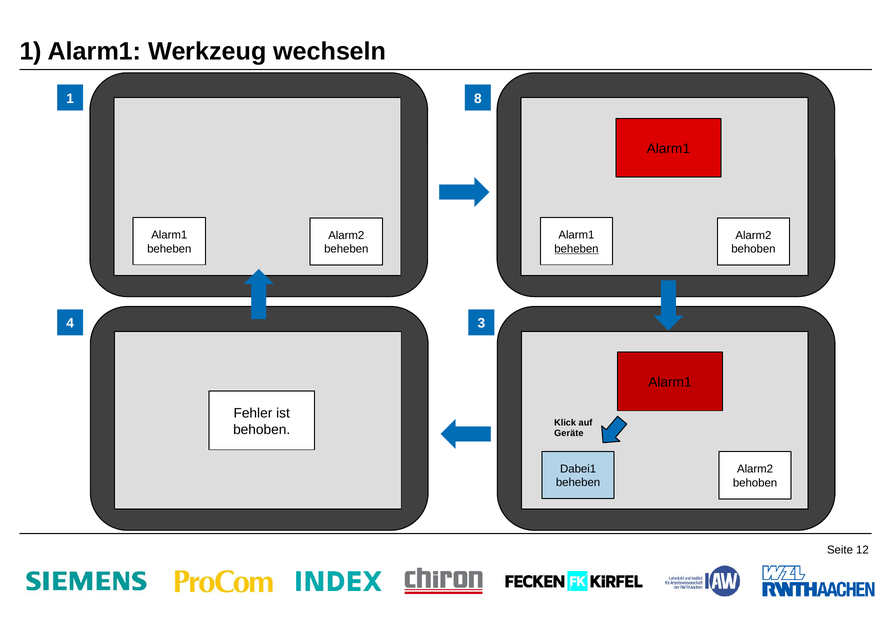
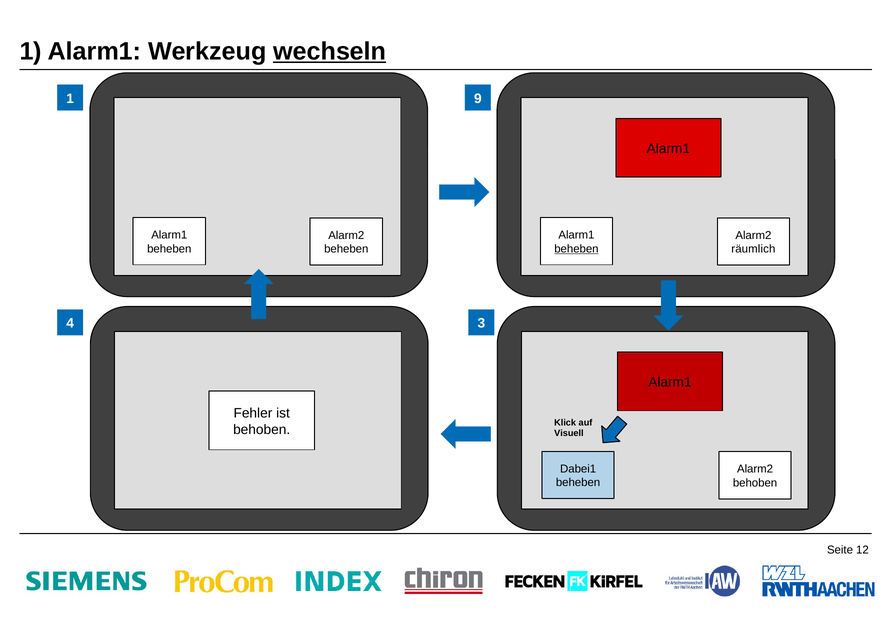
wechseln underline: none -> present
8: 8 -> 9
behoben at (753, 249): behoben -> räumlich
Geräte: Geräte -> Visuell
